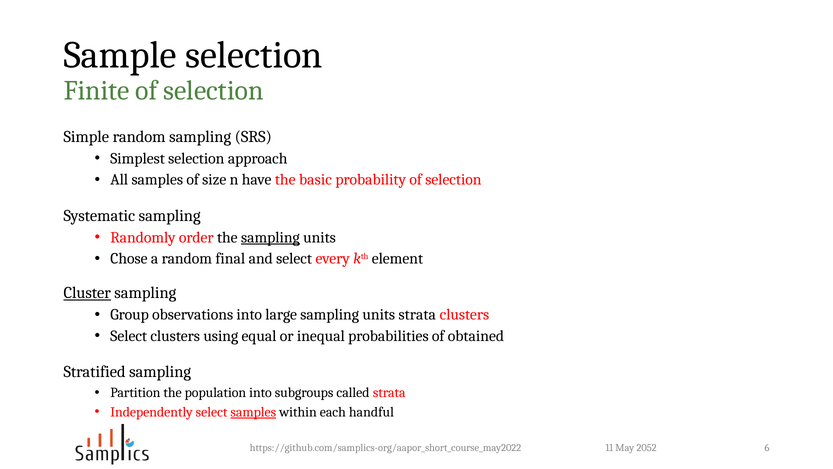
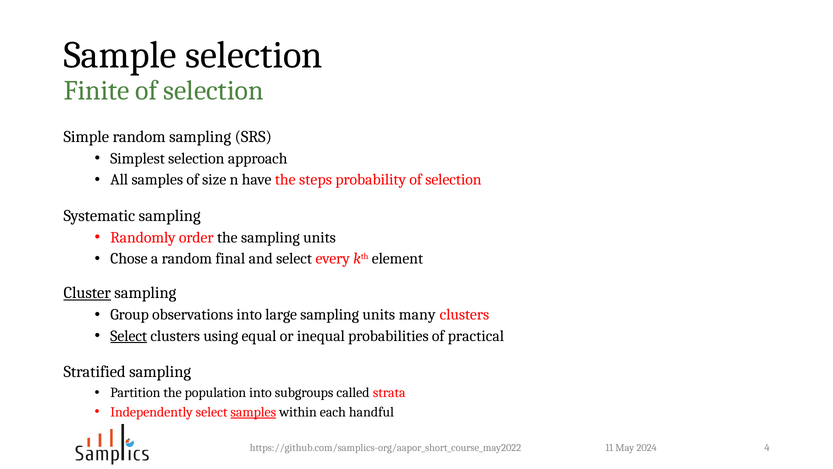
basic: basic -> steps
sampling at (270, 237) underline: present -> none
units strata: strata -> many
Select at (129, 336) underline: none -> present
obtained: obtained -> practical
2052: 2052 -> 2024
6: 6 -> 4
